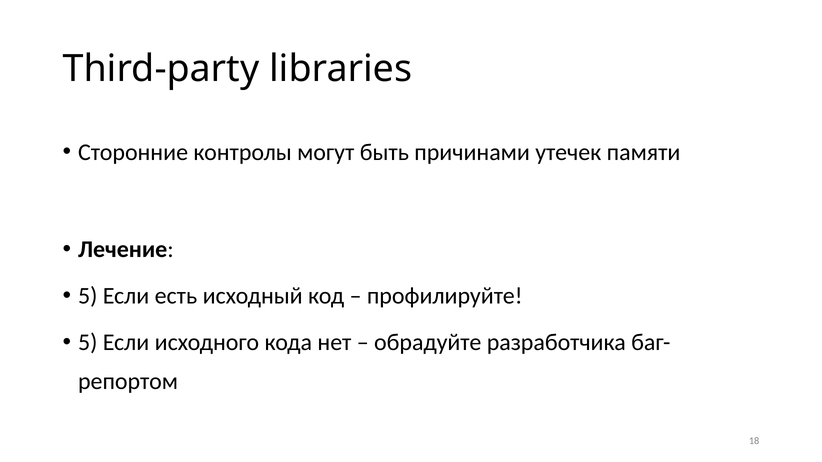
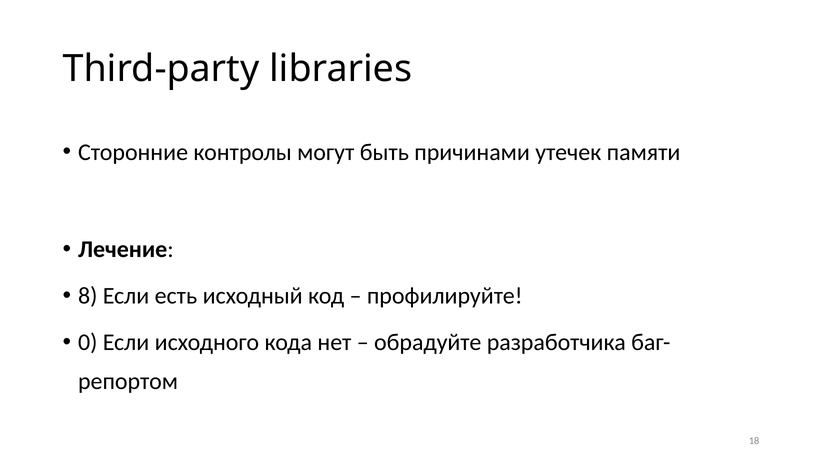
5 at (88, 296): 5 -> 8
5 at (88, 343): 5 -> 0
